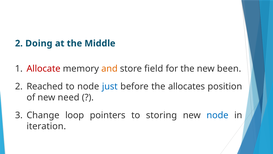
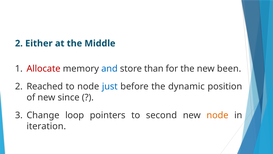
Doing: Doing -> Either
and colour: orange -> blue
field: field -> than
allocates: allocates -> dynamic
need: need -> since
storing: storing -> second
node at (217, 115) colour: blue -> orange
